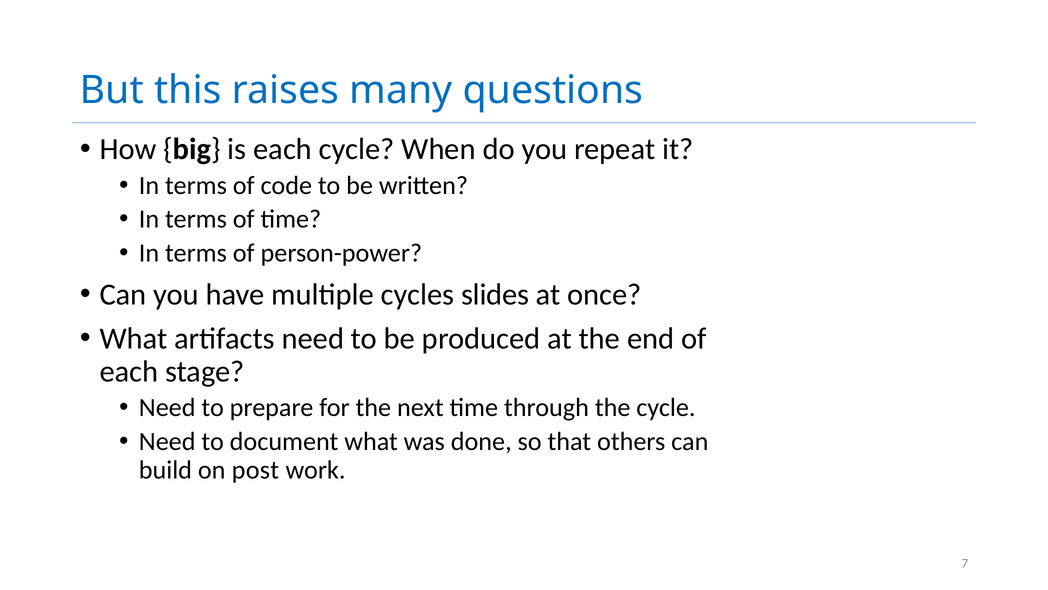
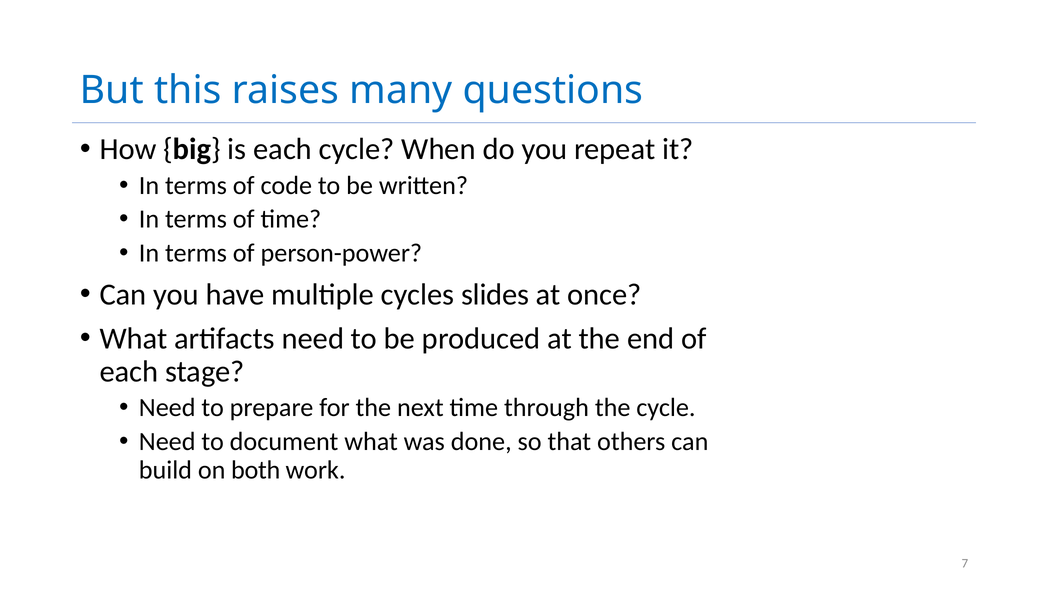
post: post -> both
